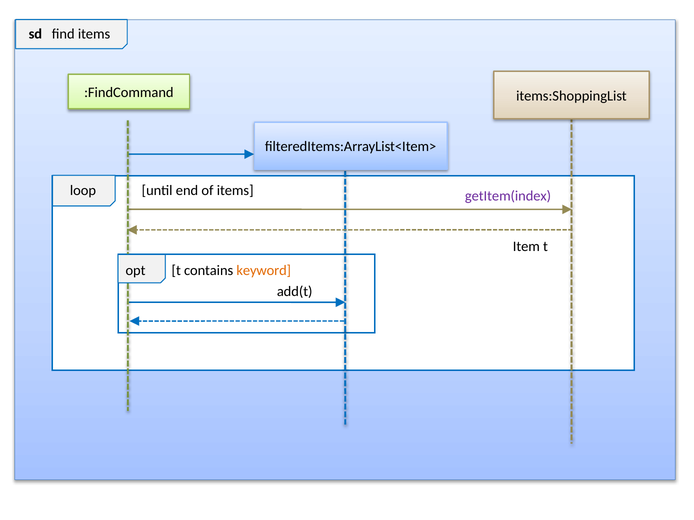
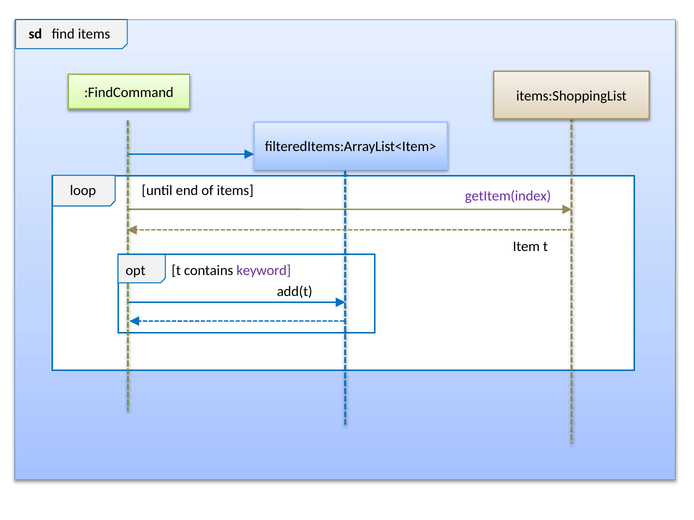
keyword colour: orange -> purple
